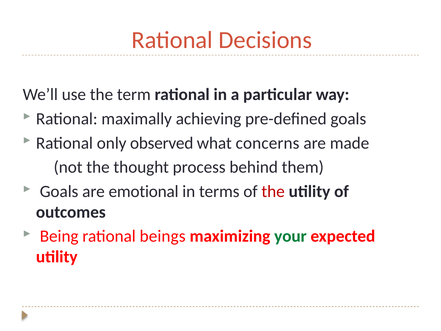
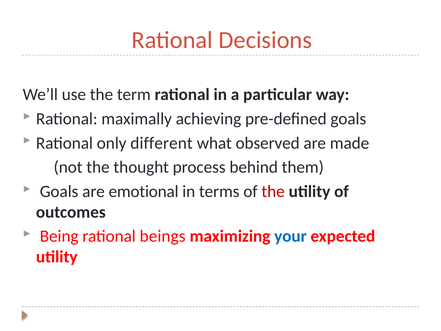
observed: observed -> different
concerns: concerns -> observed
your colour: green -> blue
